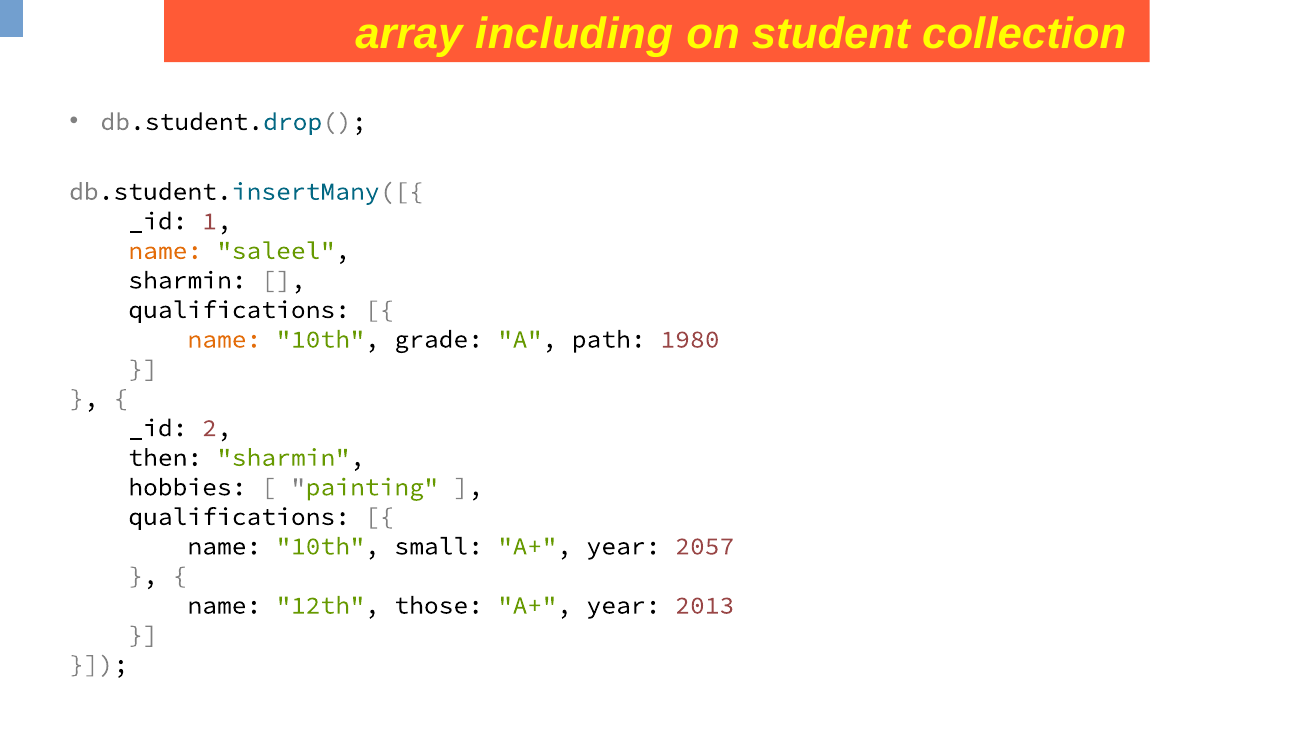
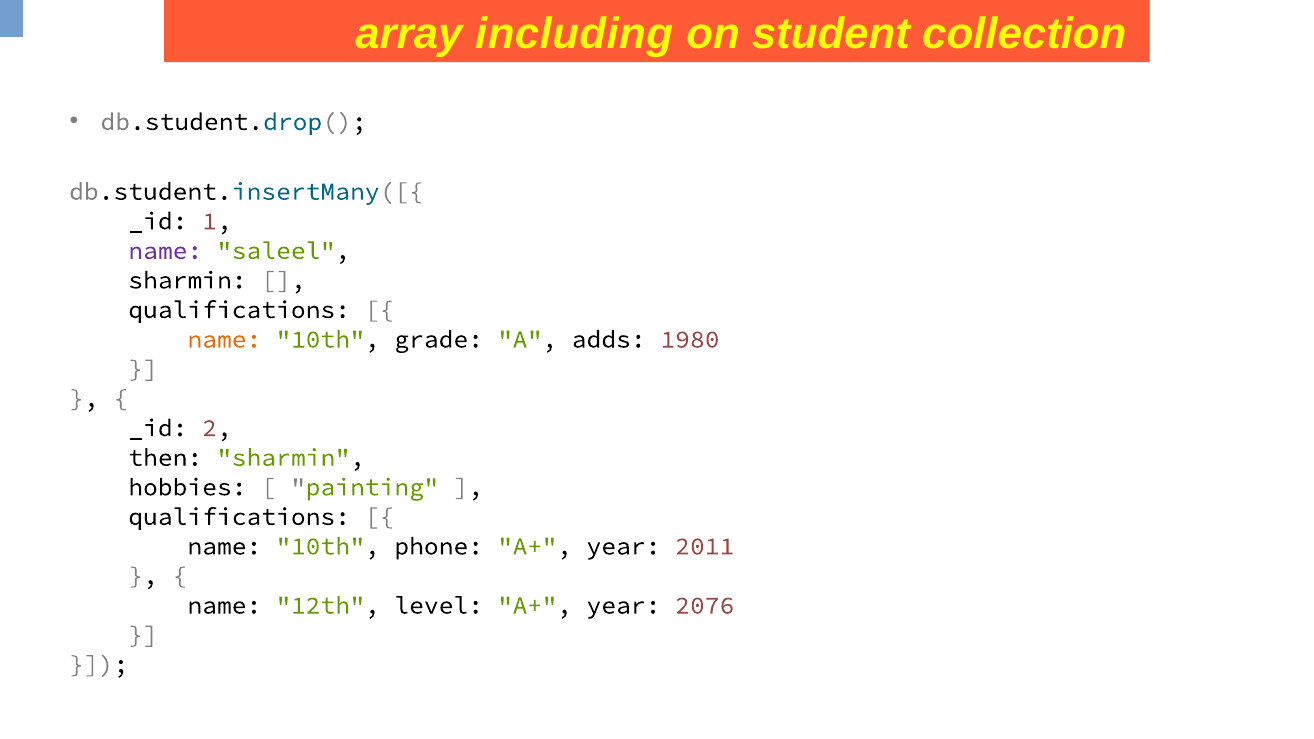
name at (165, 251) colour: orange -> purple
path: path -> adds
small: small -> phone
2057: 2057 -> 2011
those: those -> level
2013: 2013 -> 2076
